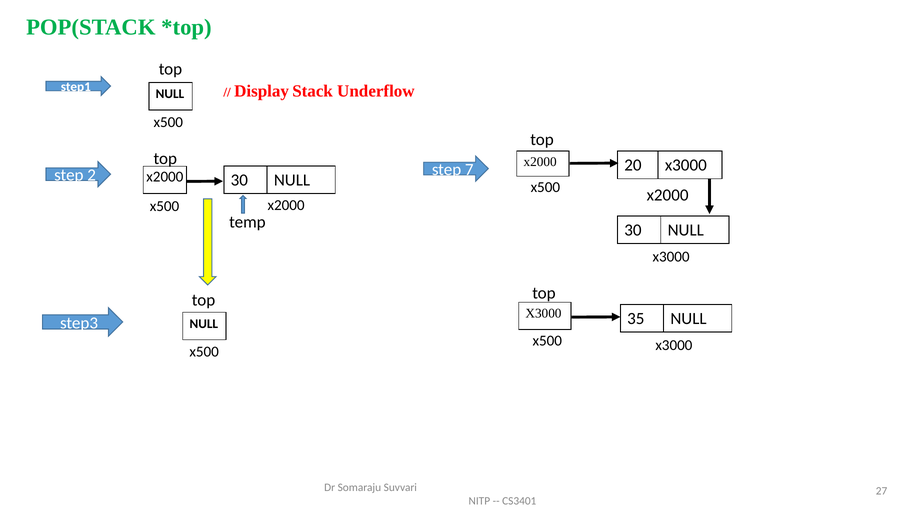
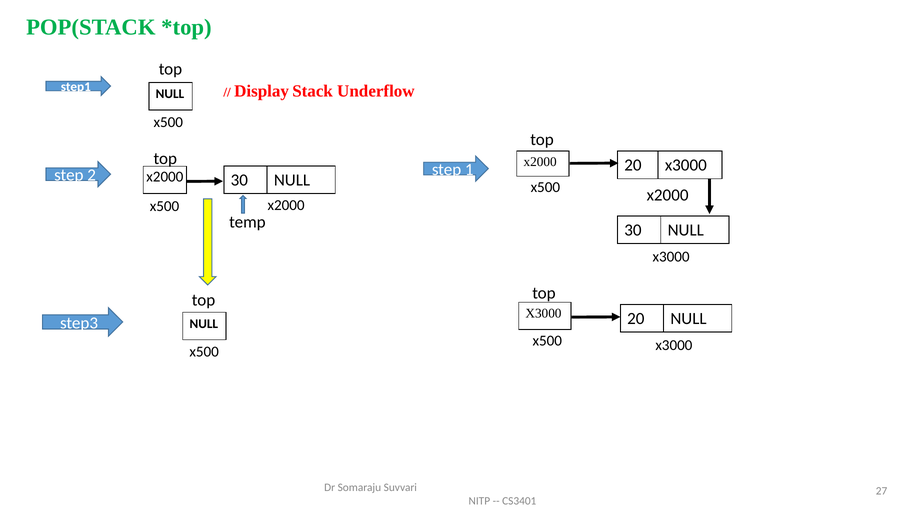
7: 7 -> 1
X3000 35: 35 -> 20
